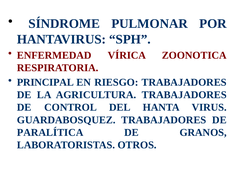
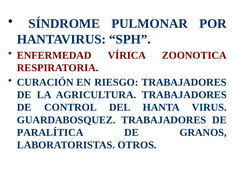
PRINCIPAL: PRINCIPAL -> CURACIÓN
